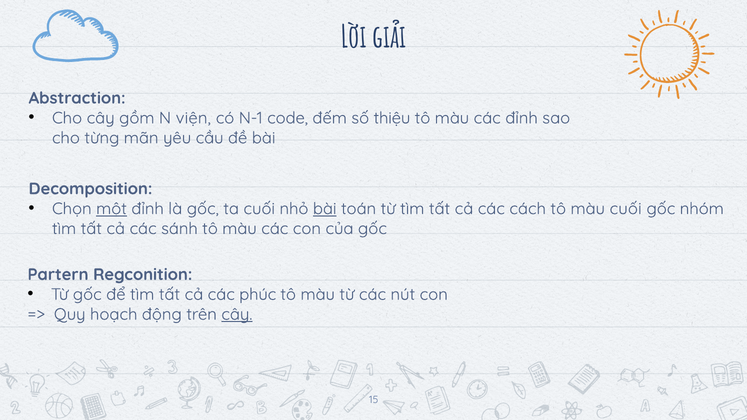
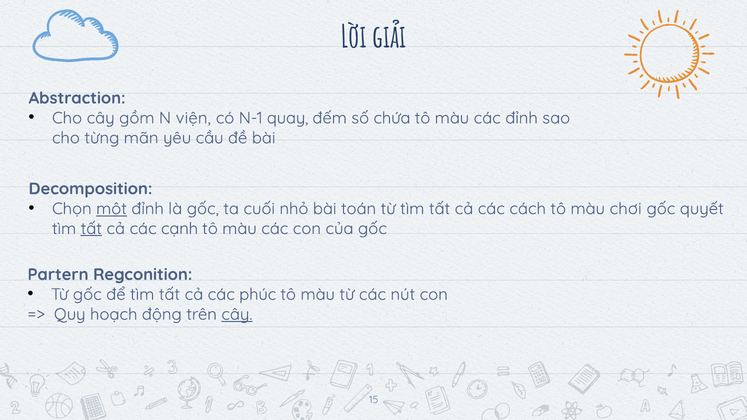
code: code -> quay
thiệu: thiệu -> chứa
bài at (325, 209) underline: present -> none
màu cuối: cuối -> chơi
nhóm: nhóm -> quyết
tất at (91, 229) underline: none -> present
sánh: sánh -> cạnh
